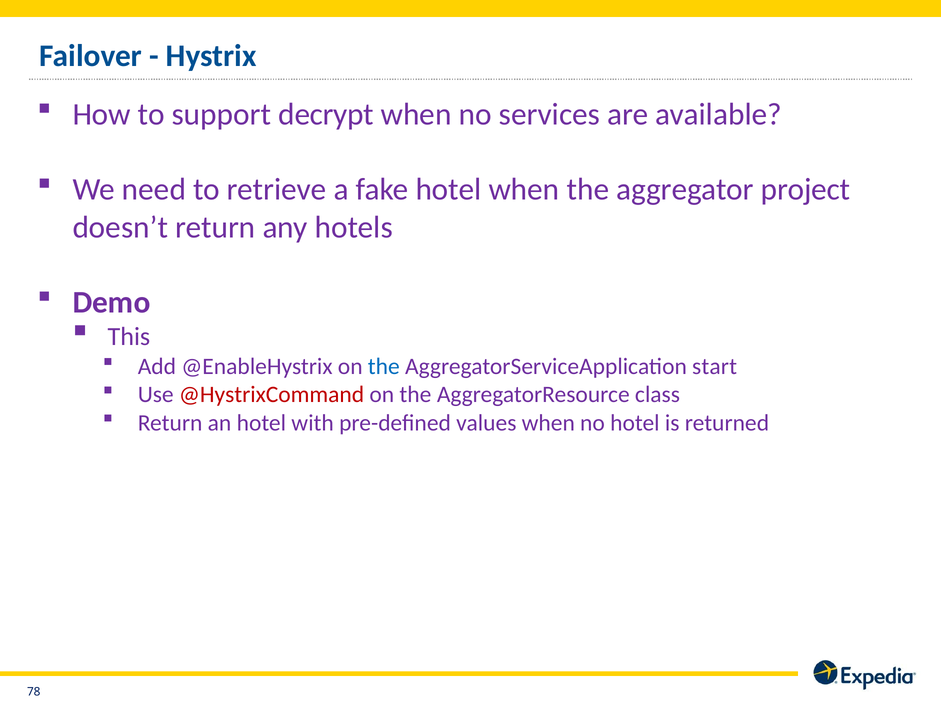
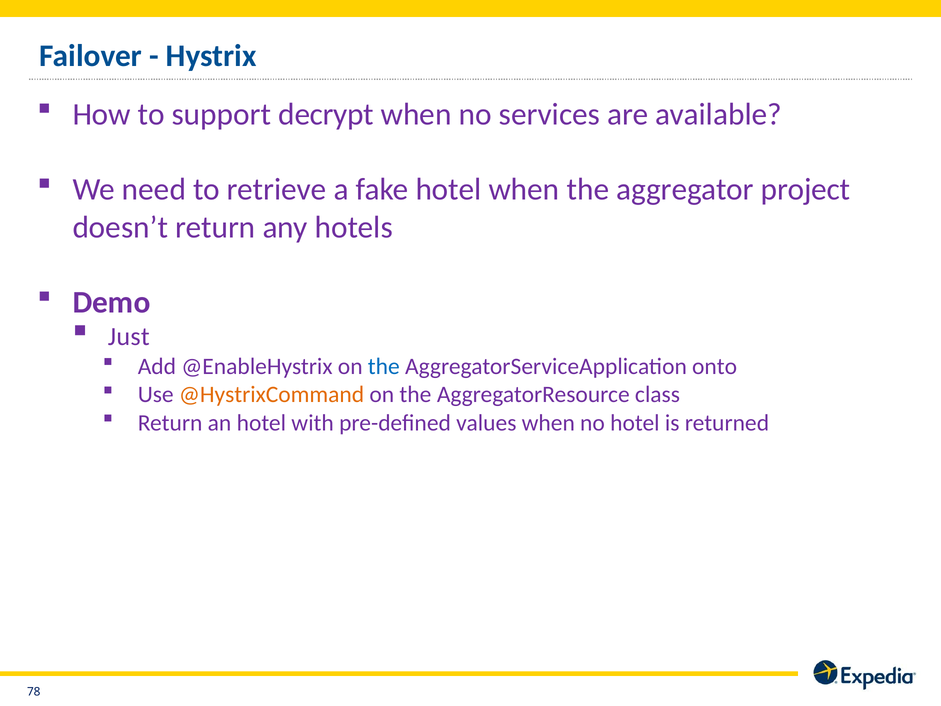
This: This -> Just
start: start -> onto
@HystrixCommand colour: red -> orange
